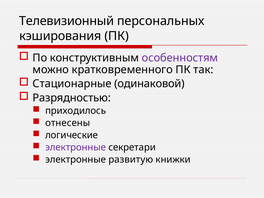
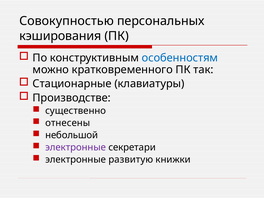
Телевизионный: Телевизионный -> Совокупностью
особенностям colour: purple -> blue
одинаковой: одинаковой -> клавиатуры
Разрядностью: Разрядностью -> Производстве
приходилось: приходилось -> существенно
логические: логические -> небольшой
